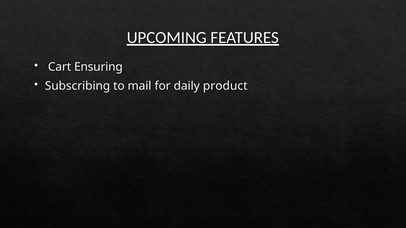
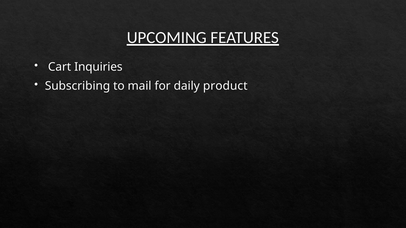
Ensuring: Ensuring -> Inquiries
